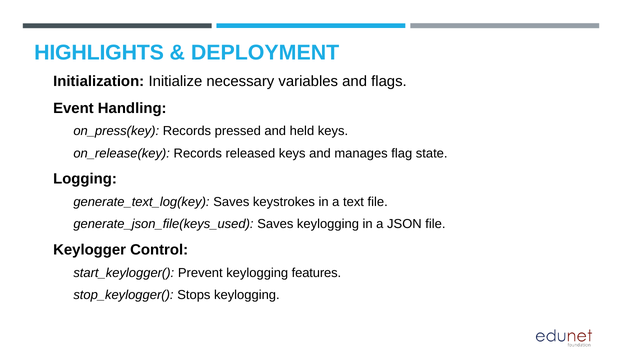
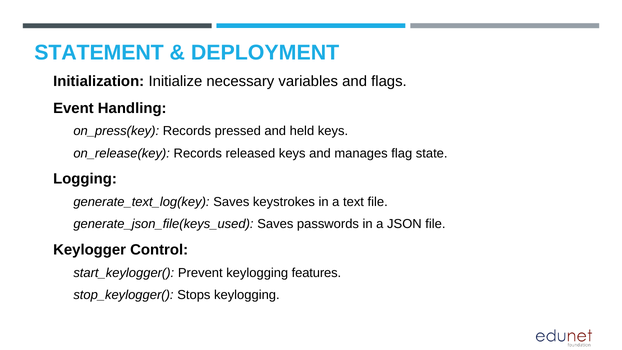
HIGHLIGHTS: HIGHLIGHTS -> STATEMENT
Saves keylogging: keylogging -> passwords
